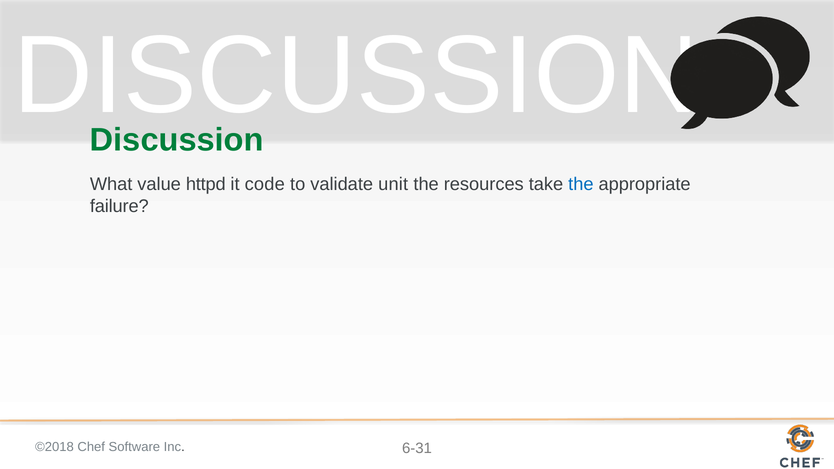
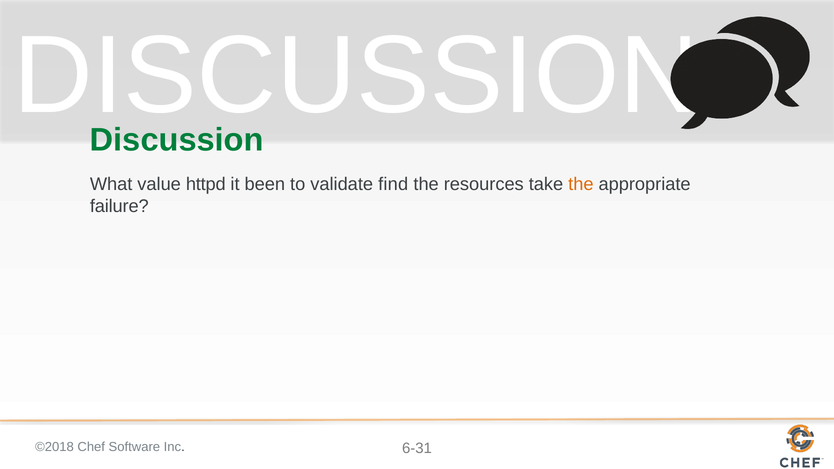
code: code -> been
unit: unit -> find
the at (581, 184) colour: blue -> orange
